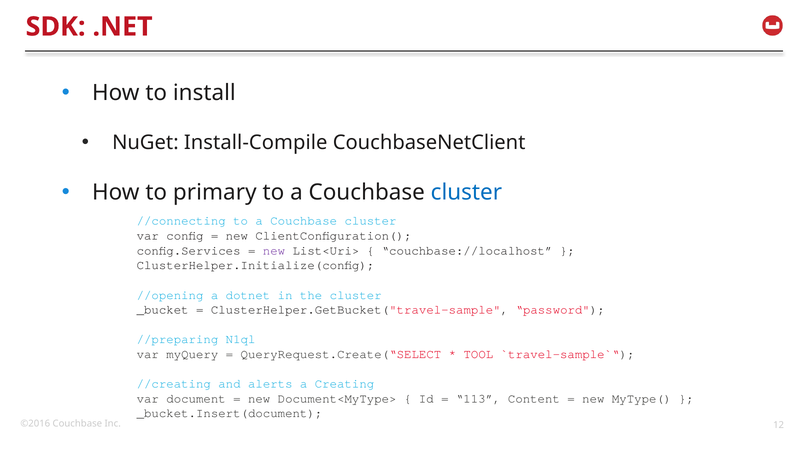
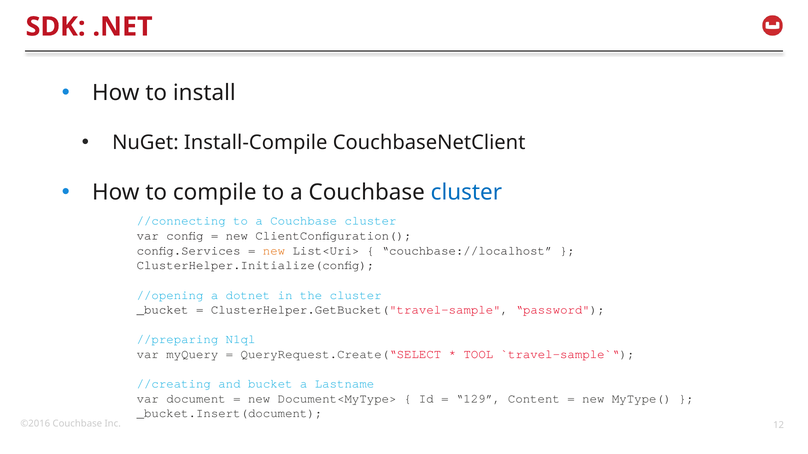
primary: primary -> compile
new at (274, 251) colour: purple -> orange
alerts: alerts -> bucket
Creating: Creating -> Lastname
113: 113 -> 129
